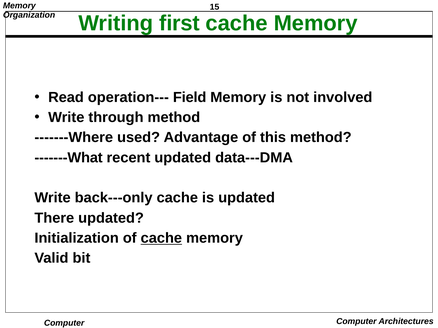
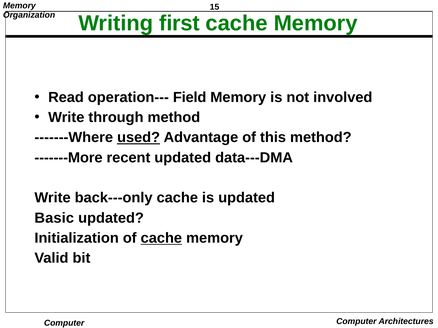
used underline: none -> present
-------What: -------What -> -------More
There: There -> Basic
